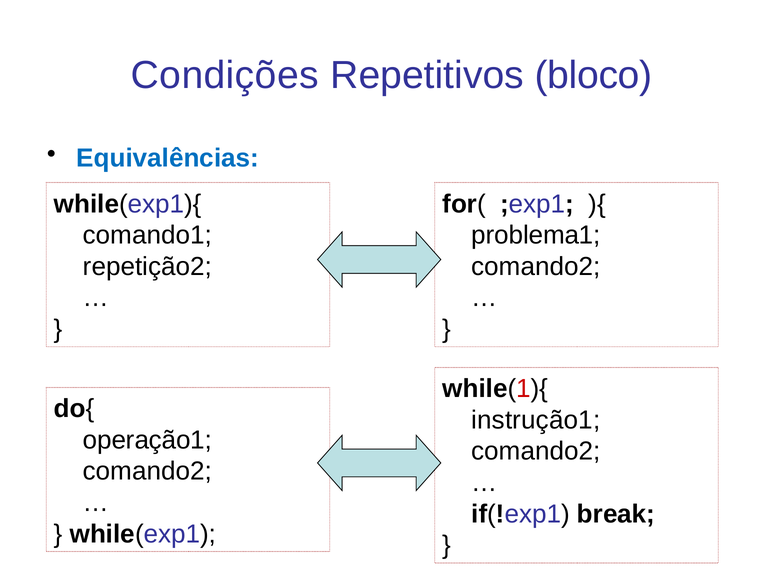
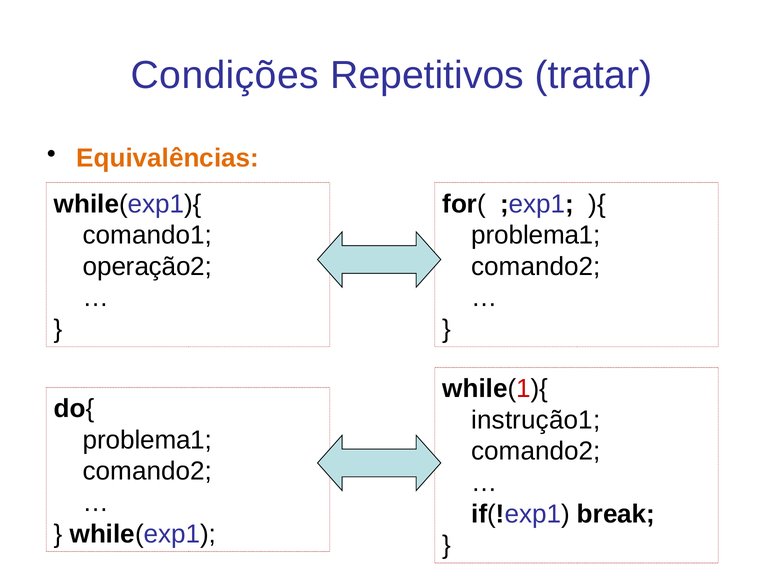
bloco: bloco -> tratar
Equivalências colour: blue -> orange
repetição2: repetição2 -> operação2
operação1 at (147, 440): operação1 -> problema1
